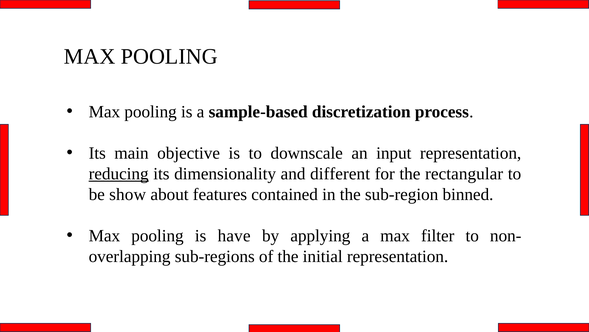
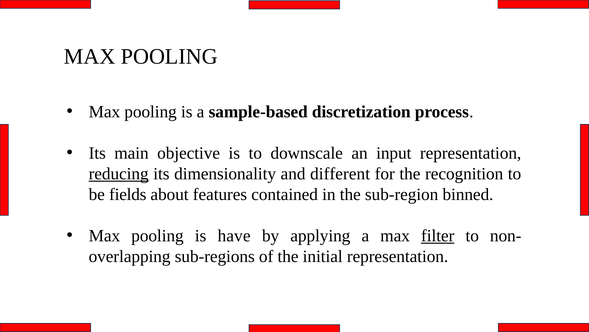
rectangular: rectangular -> recognition
show: show -> fields
filter underline: none -> present
